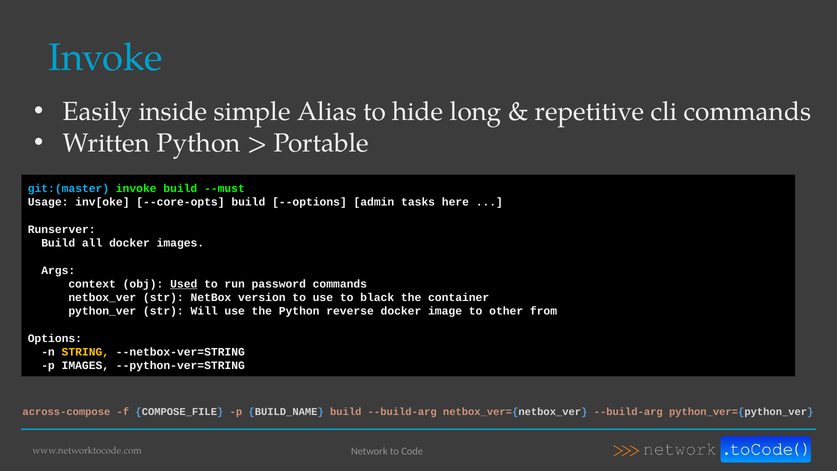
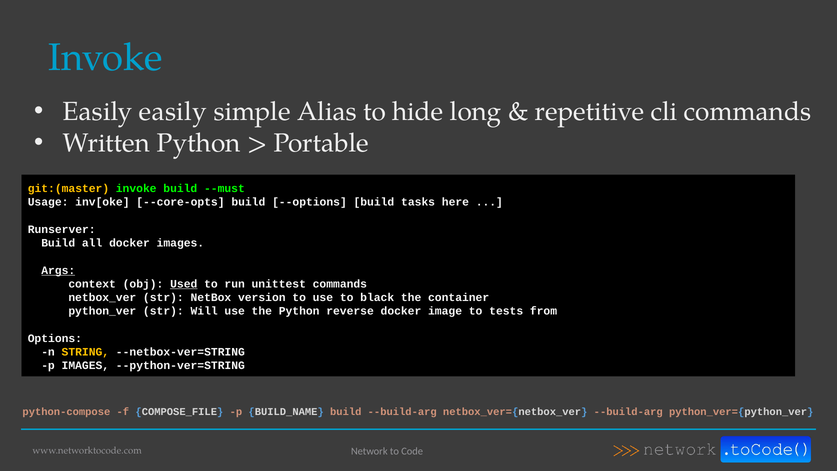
Easily inside: inside -> easily
git:(master colour: light blue -> yellow
--options admin: admin -> build
Args underline: none -> present
password: password -> unittest
other: other -> tests
across-compose: across-compose -> python-compose
